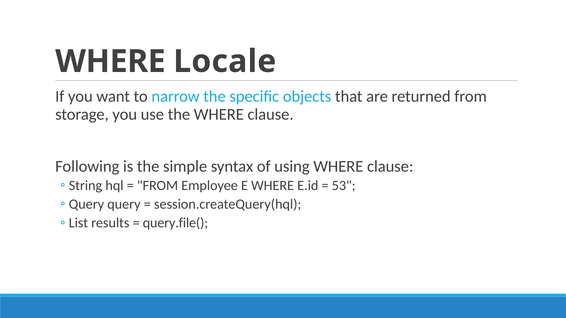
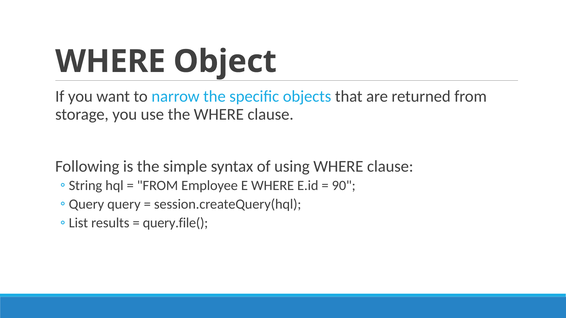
Locale: Locale -> Object
53: 53 -> 90
